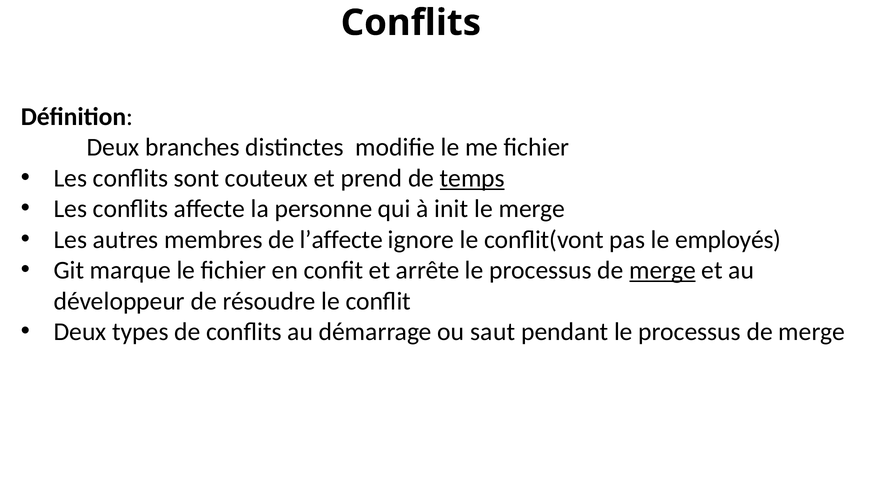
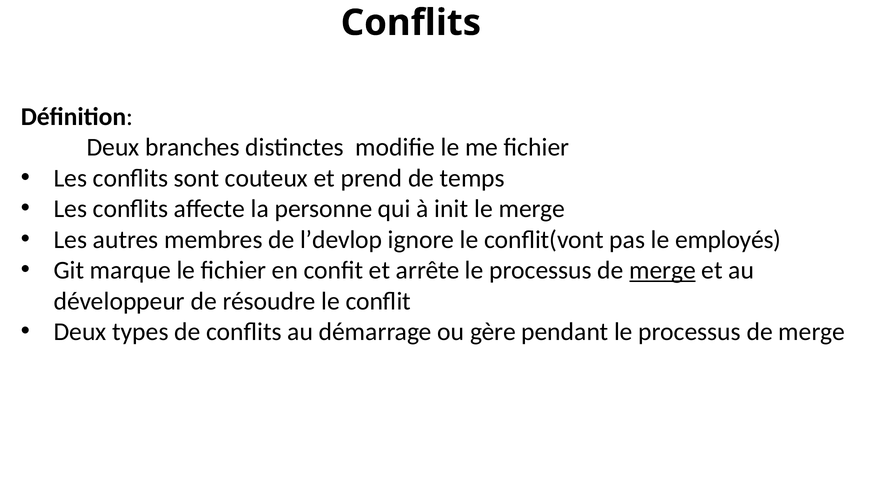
temps underline: present -> none
l’affecte: l’affecte -> l’devlop
saut: saut -> gère
